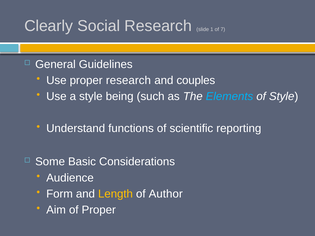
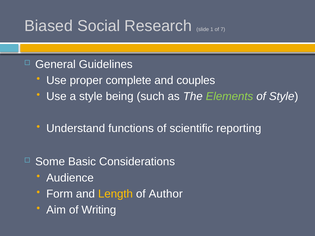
Clearly: Clearly -> Biased
proper research: research -> complete
Elements colour: light blue -> light green
of Proper: Proper -> Writing
